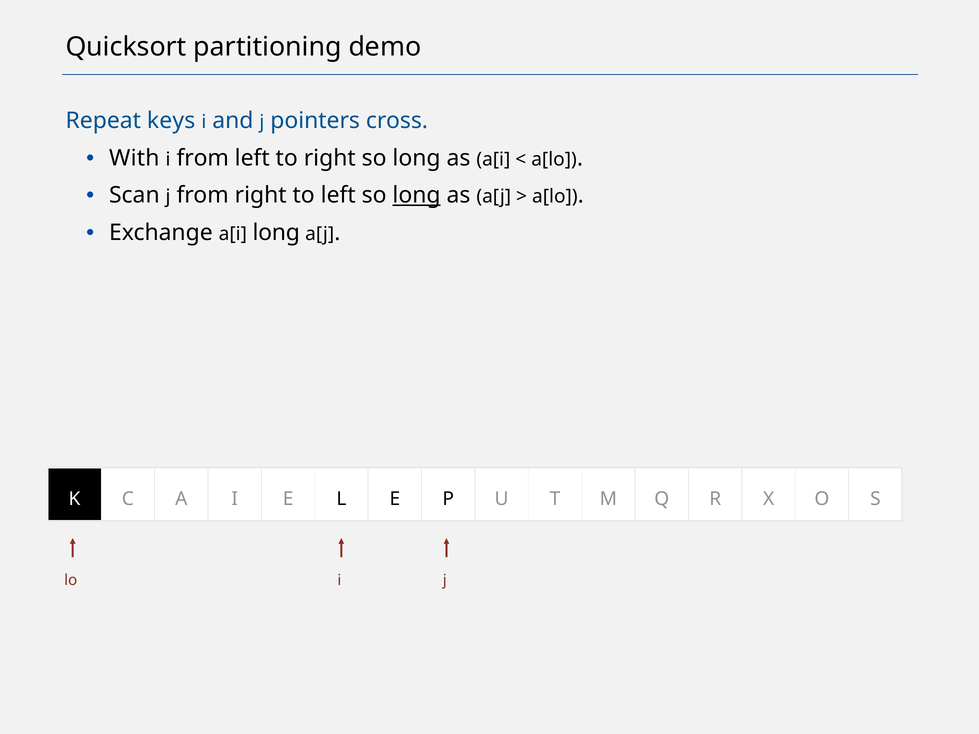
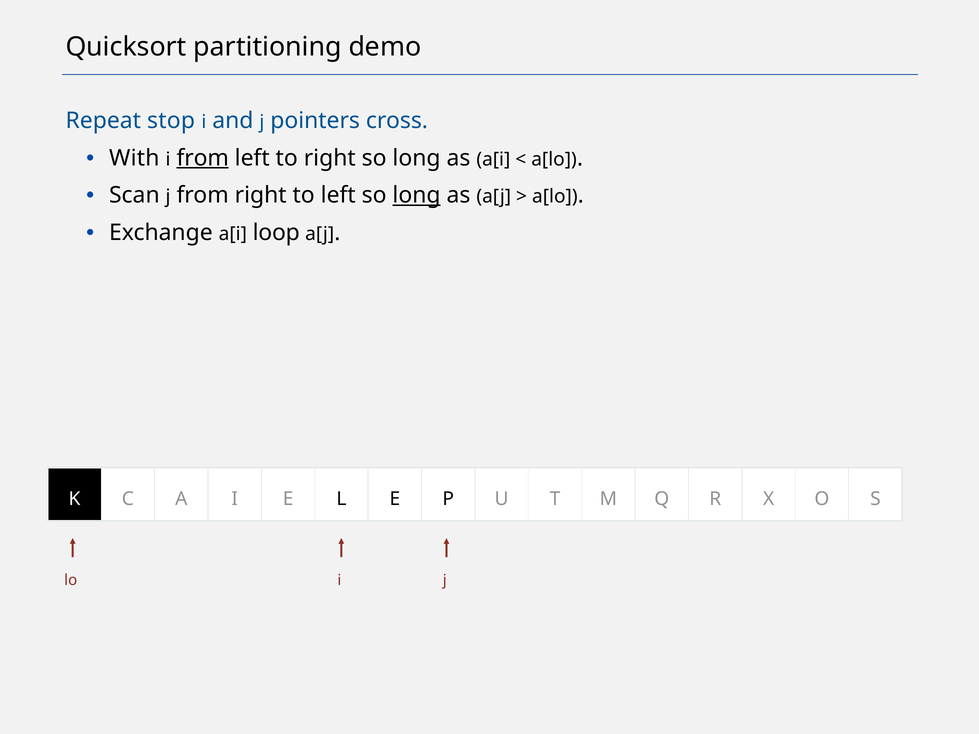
keys: keys -> stop
from at (203, 158) underline: none -> present
a[i long: long -> loop
